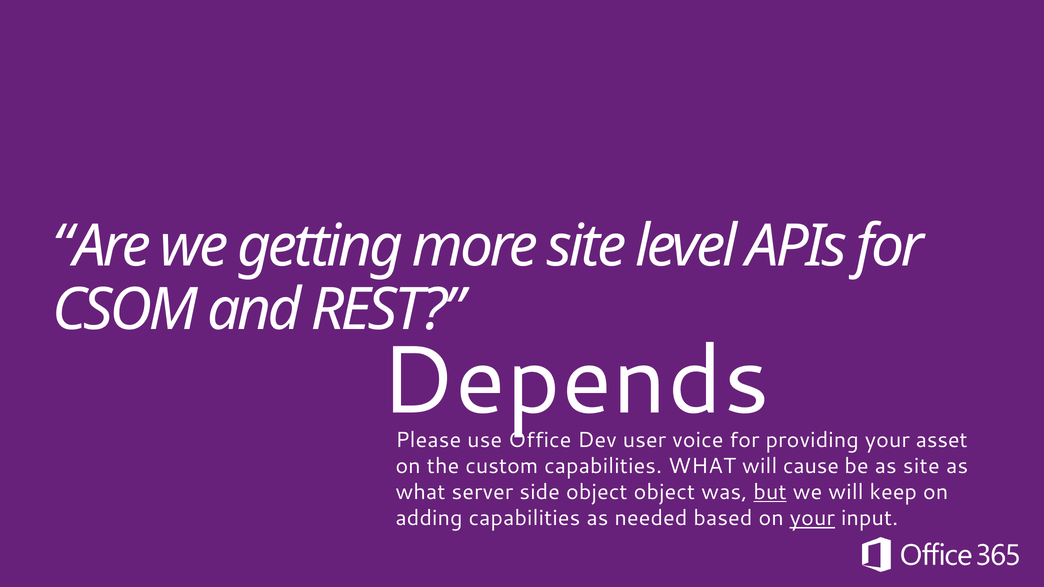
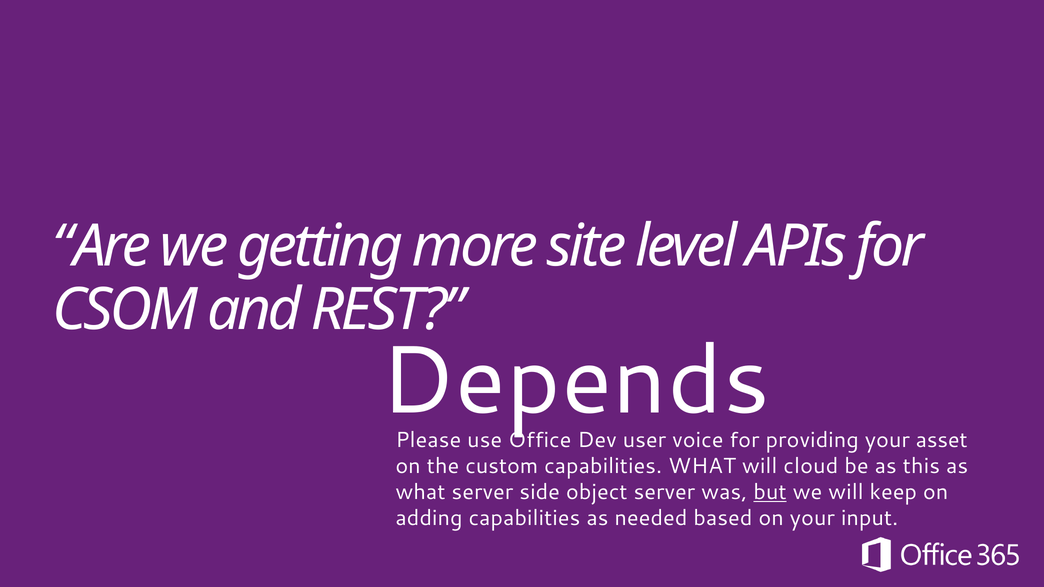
cause: cause -> cloud
as site: site -> this
object object: object -> server
your at (812, 519) underline: present -> none
